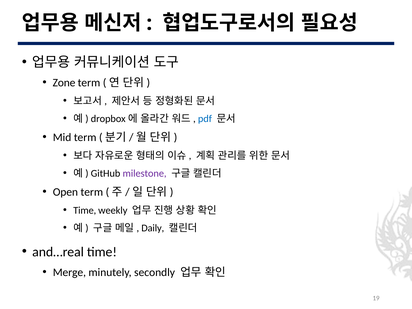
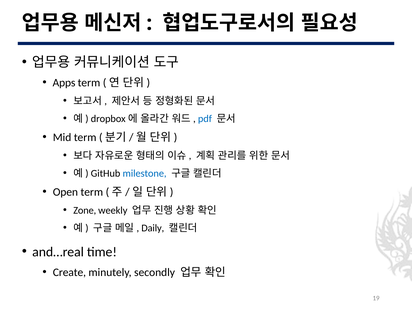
Zone: Zone -> Apps
milestone colour: purple -> blue
Time at (85, 210): Time -> Zone
Merge: Merge -> Create
